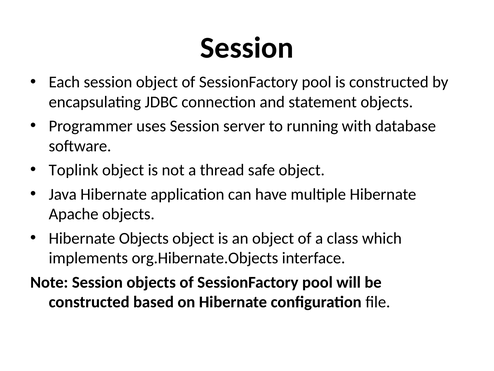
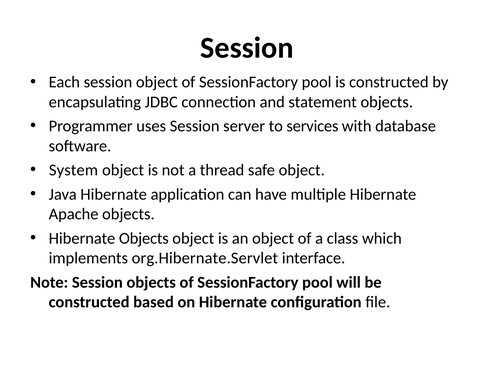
running: running -> services
Toplink: Toplink -> System
org.Hibernate.Objects: org.Hibernate.Objects -> org.Hibernate.Servlet
